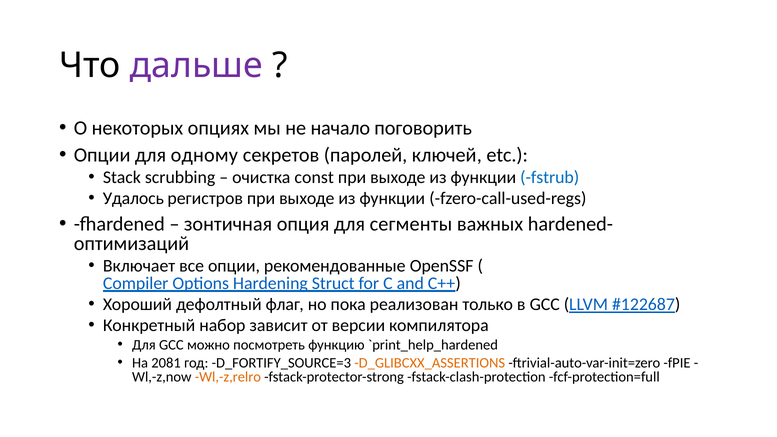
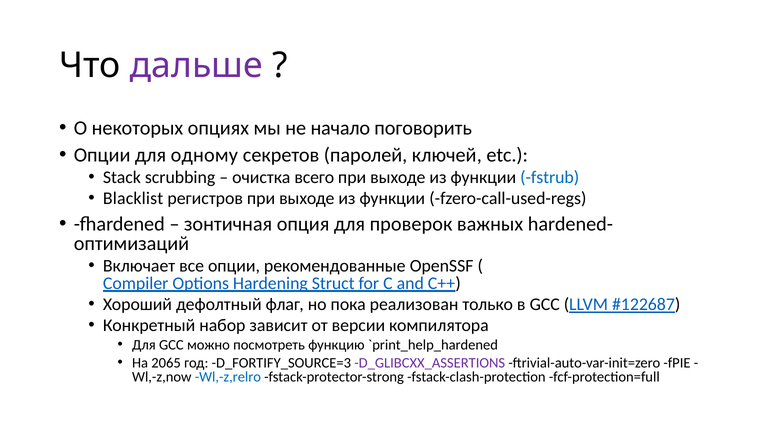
const: const -> всего
Удалось: Удалось -> Blacklist
сегменты: сегменты -> проверок
2081: 2081 -> 2065
D_GLIBCXX_ASSERTIONS colour: orange -> purple
Wl,-z,relro colour: orange -> blue
